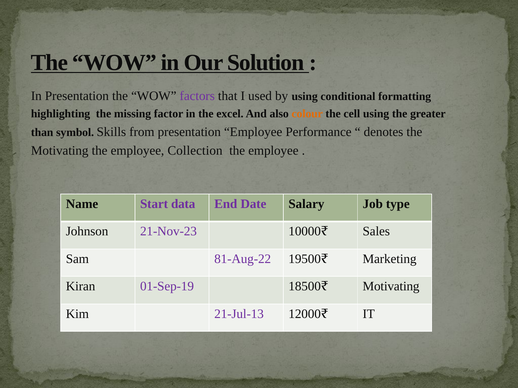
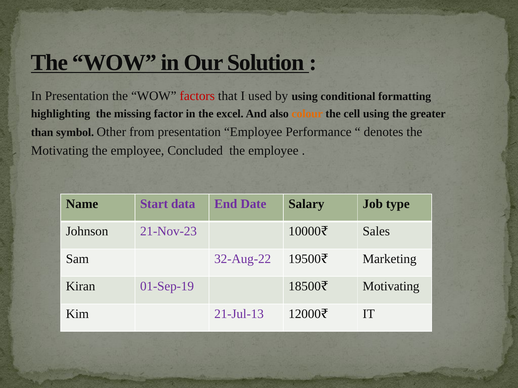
factors colour: purple -> red
Skills: Skills -> Other
Collection: Collection -> Concluded
81-Aug-22: 81-Aug-22 -> 32-Aug-22
